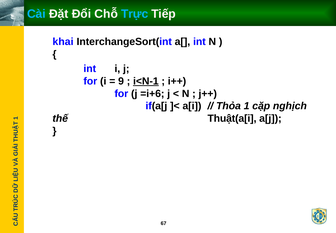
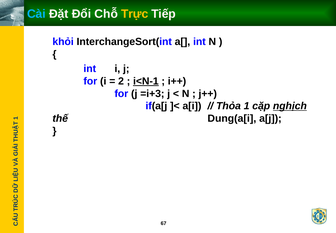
Trực colour: light blue -> yellow
khai: khai -> khỏi
9: 9 -> 2
=i+6: =i+6 -> =i+3
nghịch underline: none -> present
Thuật(a[i: Thuật(a[i -> Dung(a[i
